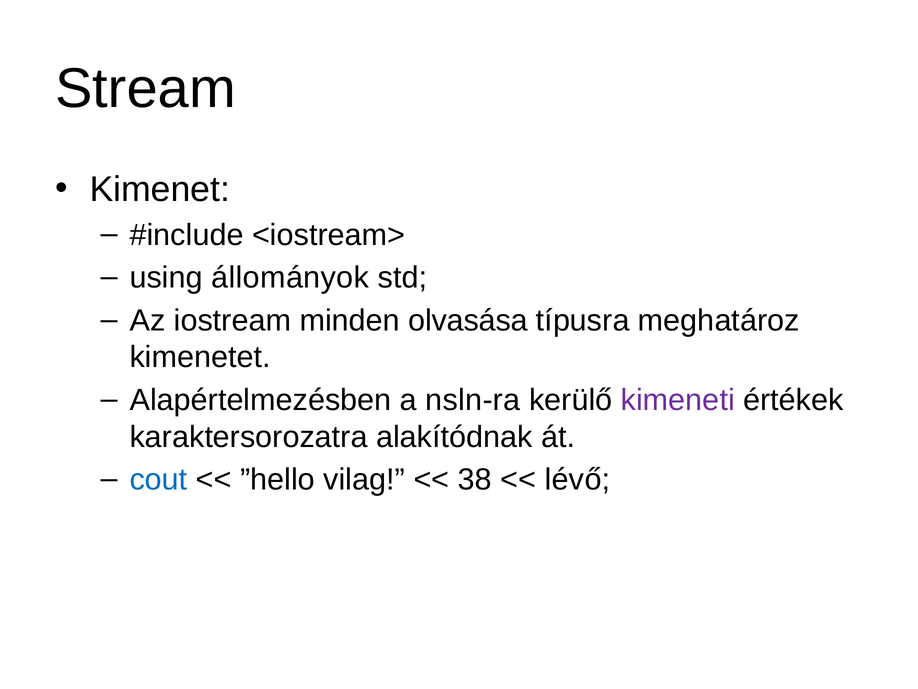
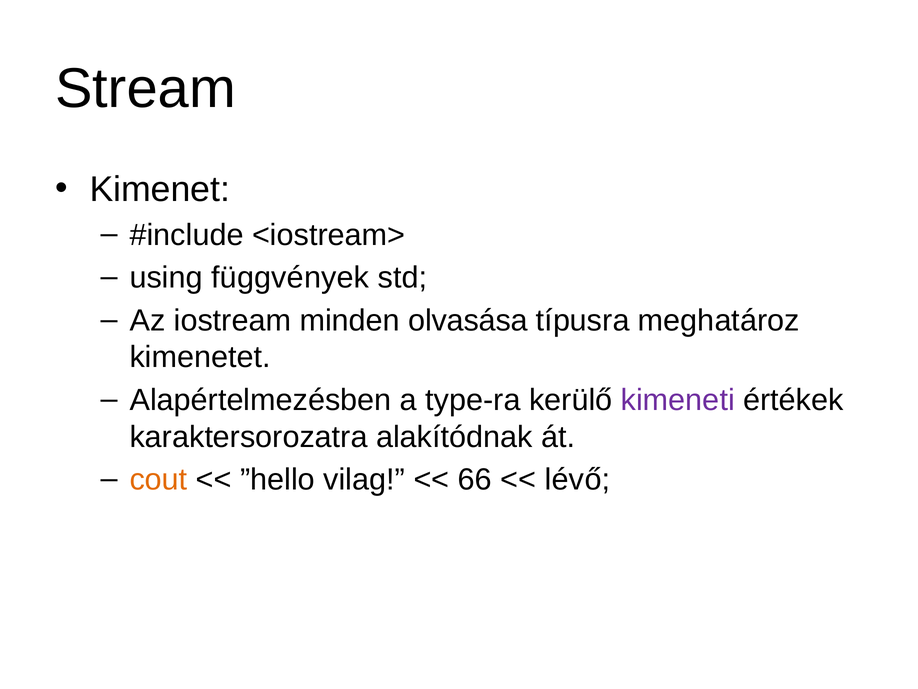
állományok: állományok -> függvények
nsln-ra: nsln-ra -> type-ra
cout colour: blue -> orange
38: 38 -> 66
